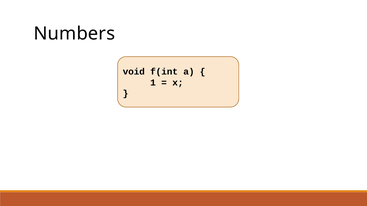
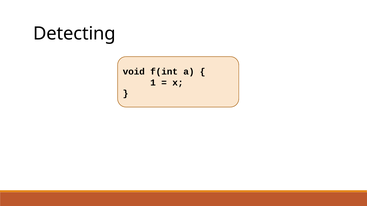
Numbers: Numbers -> Detecting
